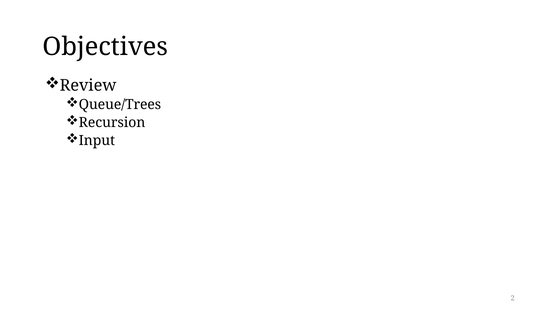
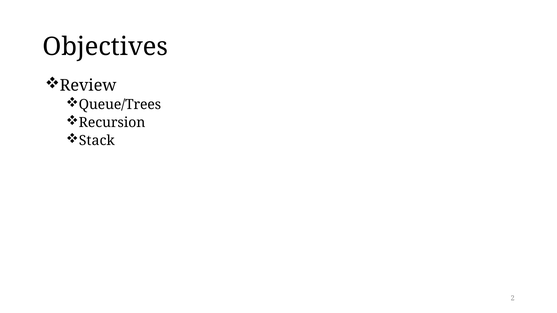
Input: Input -> Stack
